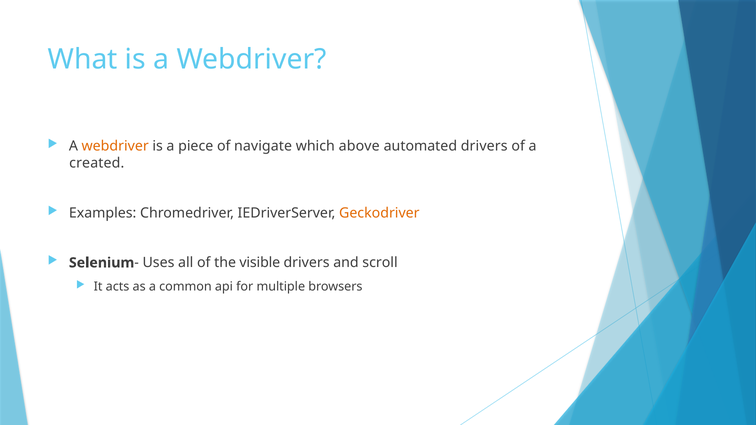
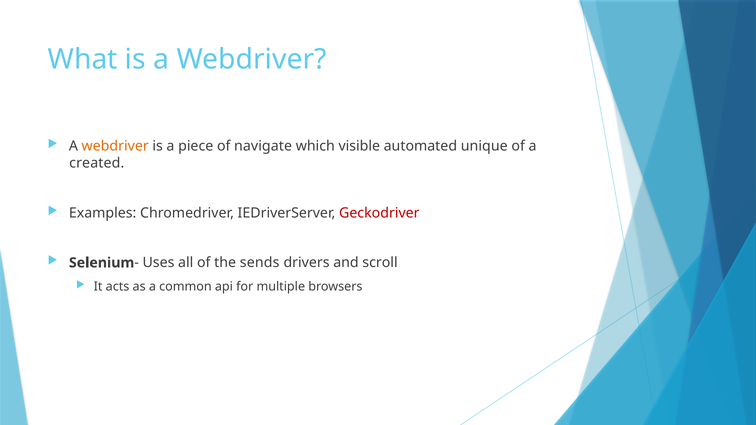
above: above -> visible
automated drivers: drivers -> unique
Geckodriver colour: orange -> red
visible: visible -> sends
